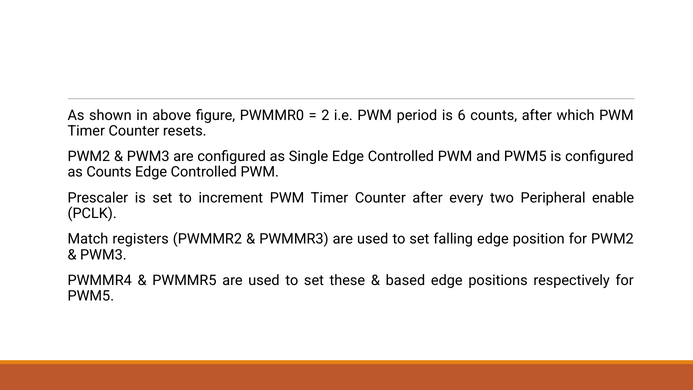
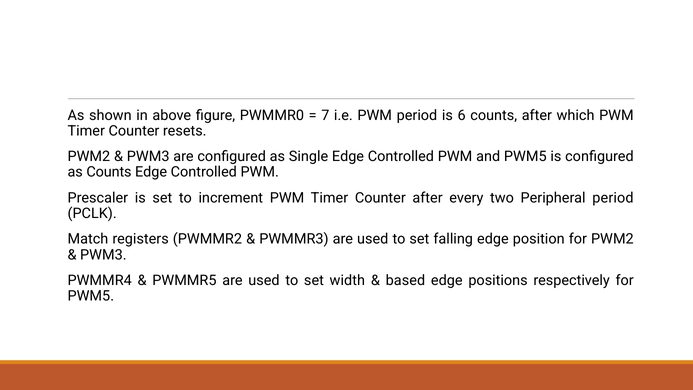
2: 2 -> 7
Peripheral enable: enable -> period
these: these -> width
